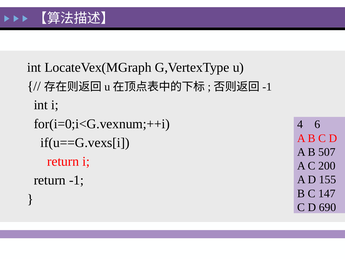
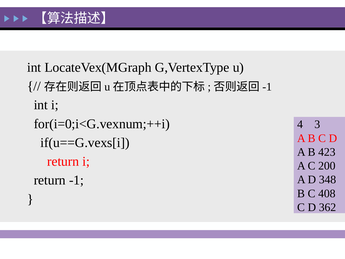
6: 6 -> 3
507: 507 -> 423
155: 155 -> 348
147: 147 -> 408
690: 690 -> 362
